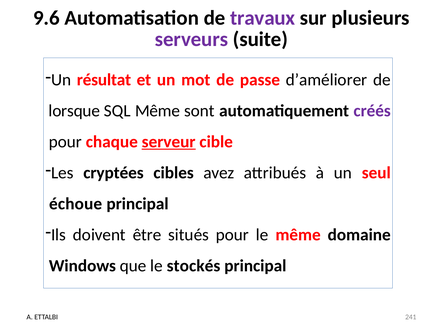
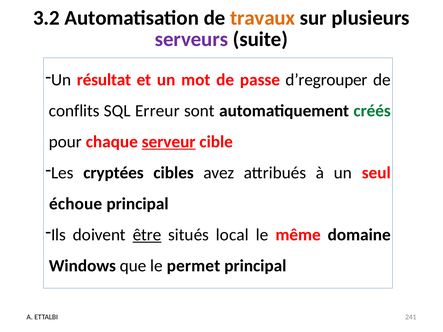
9.6: 9.6 -> 3.2
travaux colour: purple -> orange
d’améliorer: d’améliorer -> d’regrouper
lorsque: lorsque -> conflits
SQL Même: Même -> Erreur
créés colour: purple -> green
être underline: none -> present
situés pour: pour -> local
stockés: stockés -> permet
